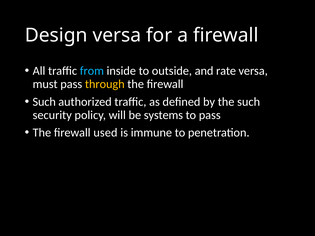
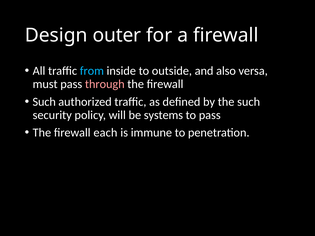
Design versa: versa -> outer
rate: rate -> also
through colour: yellow -> pink
used: used -> each
